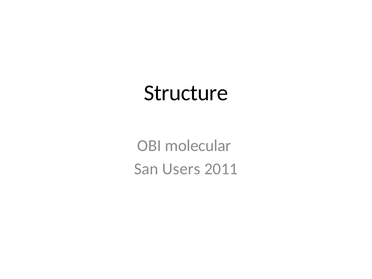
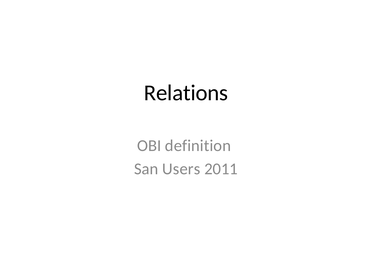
Structure: Structure -> Relations
molecular: molecular -> definition
